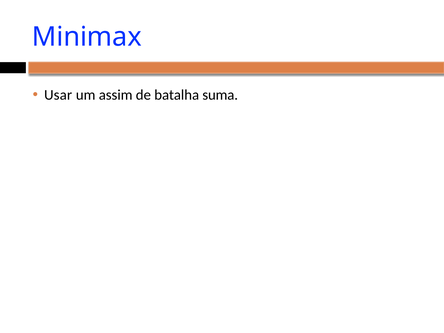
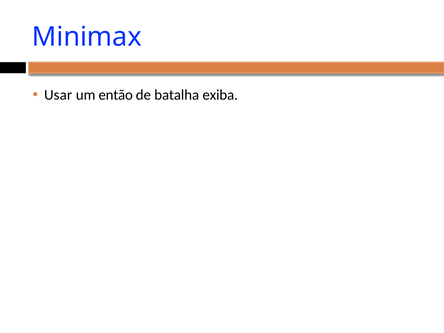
assim: assim -> então
suma: suma -> exiba
